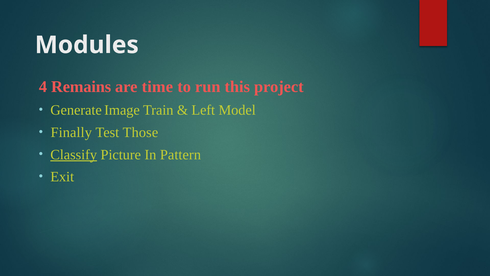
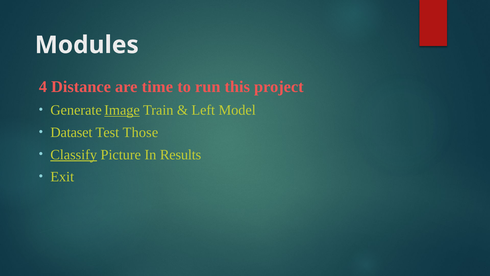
Remains: Remains -> Distance
Image underline: none -> present
Finally: Finally -> Dataset
Pattern: Pattern -> Results
